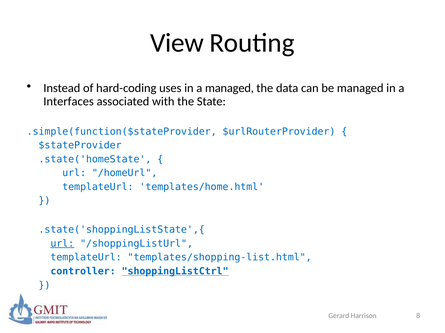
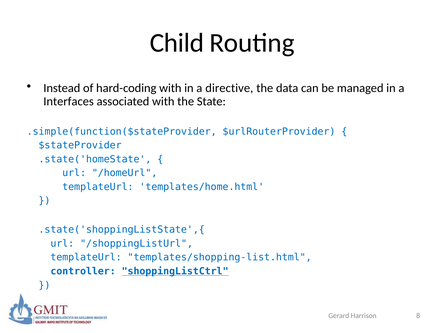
View: View -> Child
hard-coding uses: uses -> with
a managed: managed -> directive
url at (62, 244) underline: present -> none
